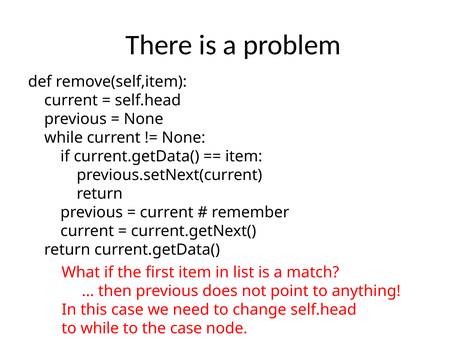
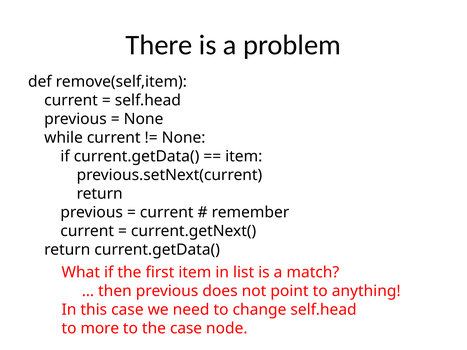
to while: while -> more
